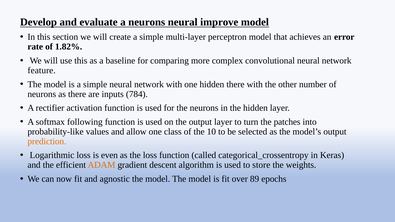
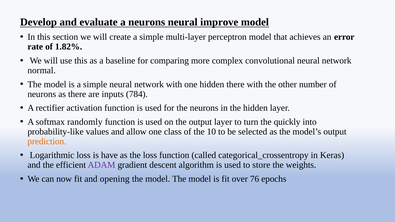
feature: feature -> normal
following: following -> randomly
patches: patches -> quickly
even: even -> have
ADAM colour: orange -> purple
agnostic: agnostic -> opening
89: 89 -> 76
